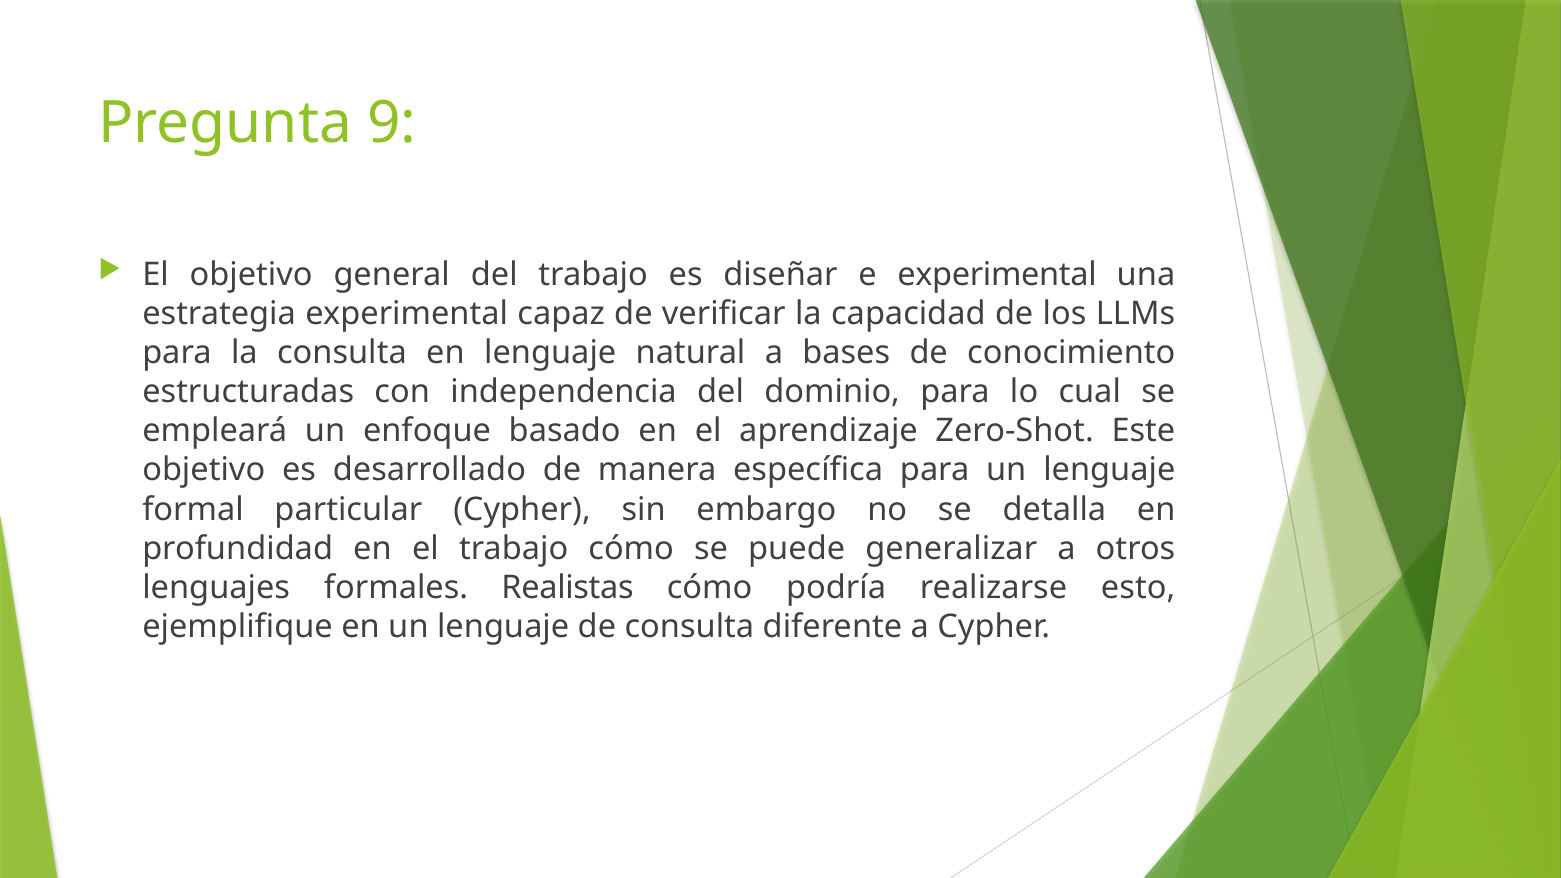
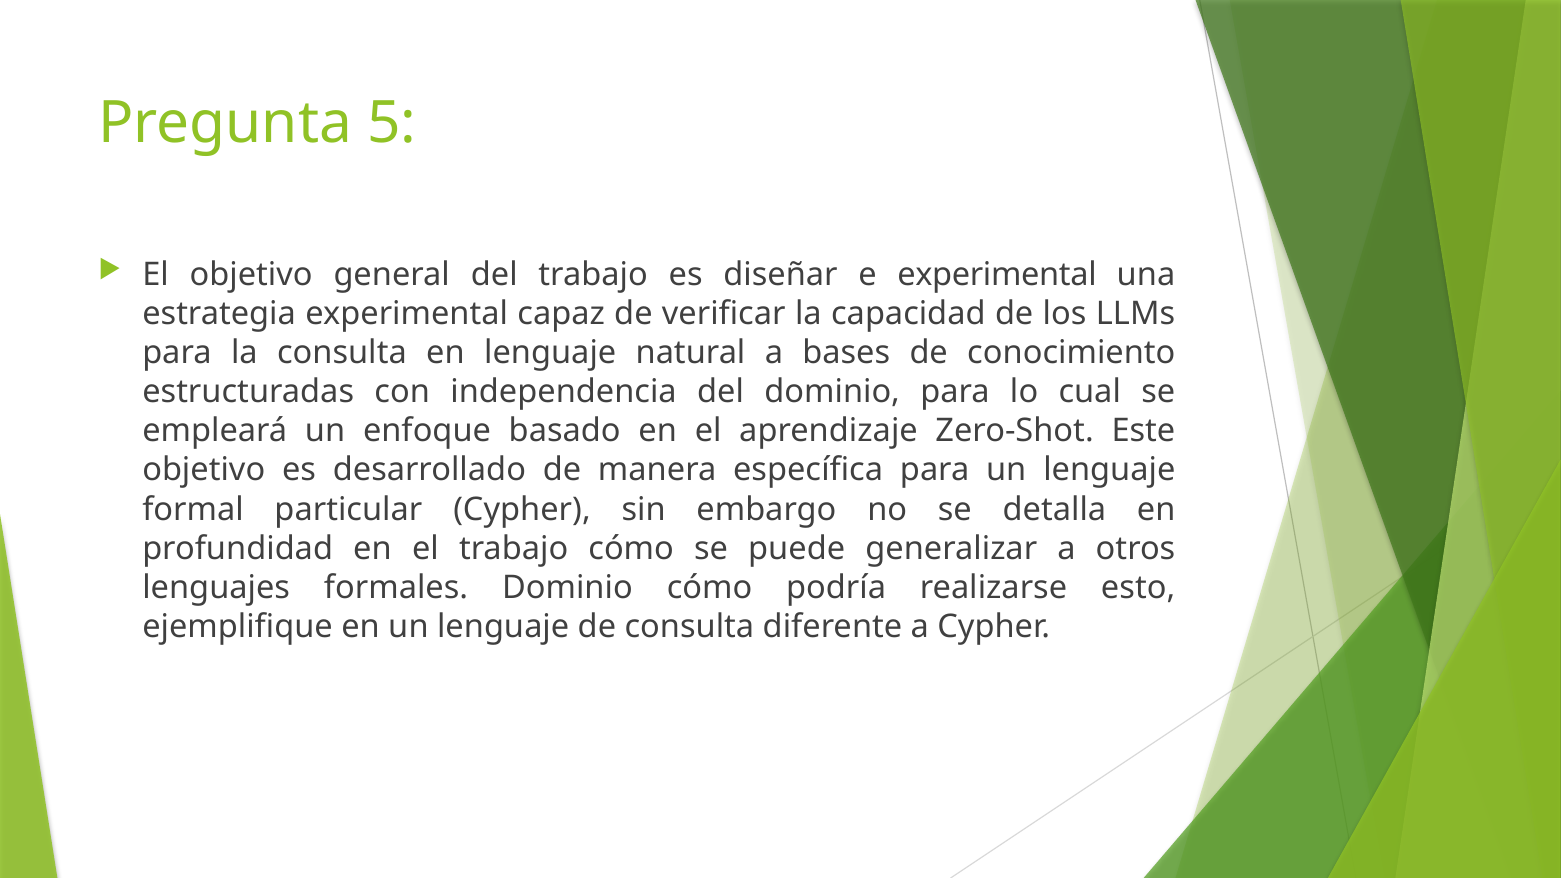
9: 9 -> 5
formales Realistas: Realistas -> Dominio
